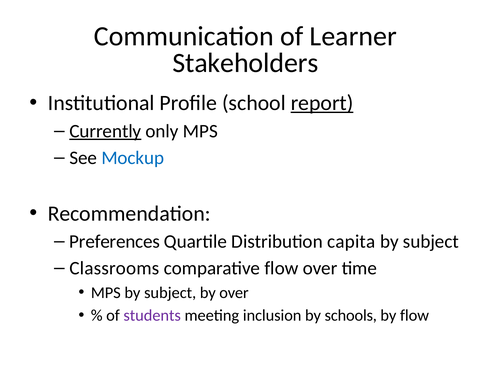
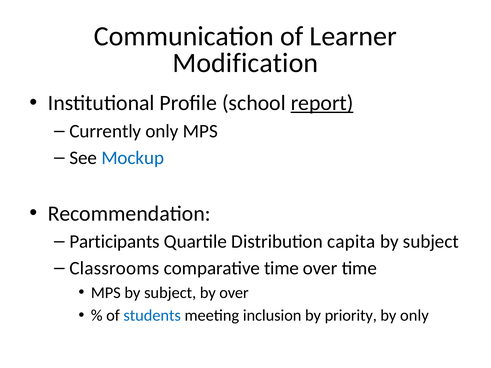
Stakeholders: Stakeholders -> Modification
Currently underline: present -> none
Preferences: Preferences -> Participants
comparative flow: flow -> time
students colour: purple -> blue
schools: schools -> priority
by flow: flow -> only
